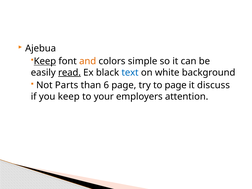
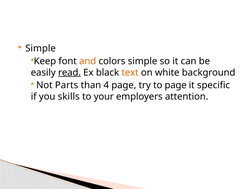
Ajebua at (41, 48): Ajebua -> Simple
Keep at (45, 61) underline: present -> none
text colour: blue -> orange
6: 6 -> 4
discuss: discuss -> specific
you keep: keep -> skills
